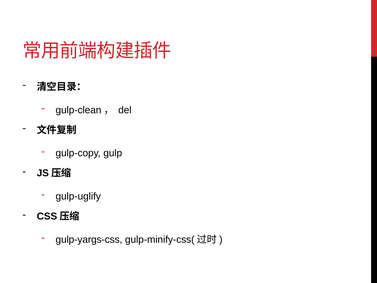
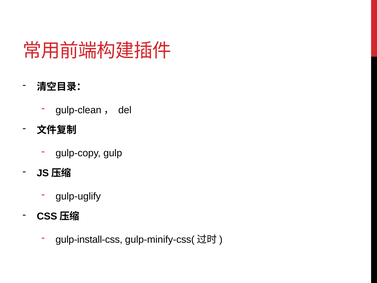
gulp-yargs-css: gulp-yargs-css -> gulp-install-css
